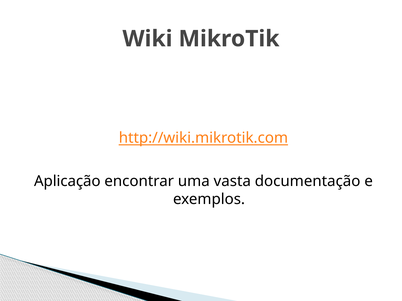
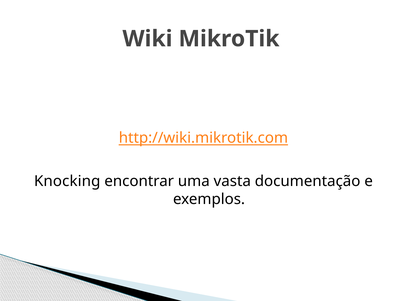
Aplicação: Aplicação -> Knocking
